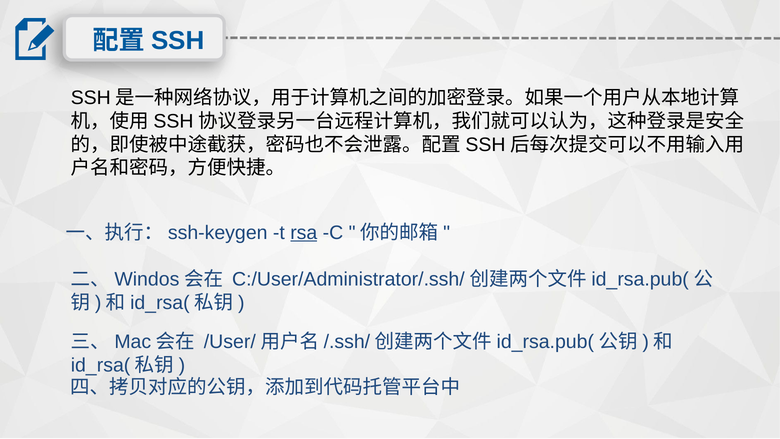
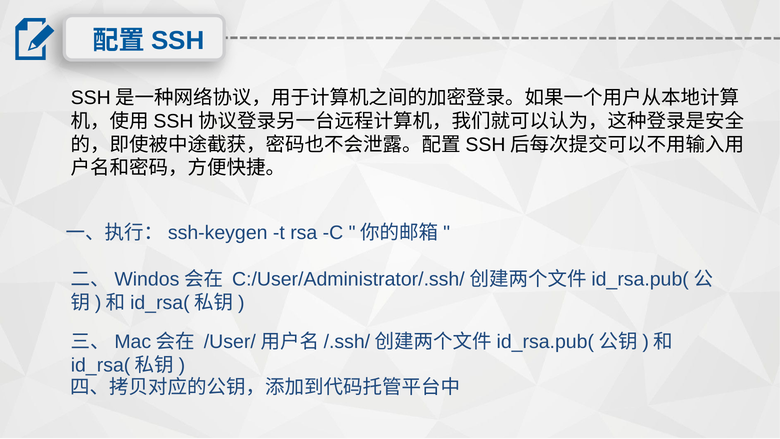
rsa underline: present -> none
